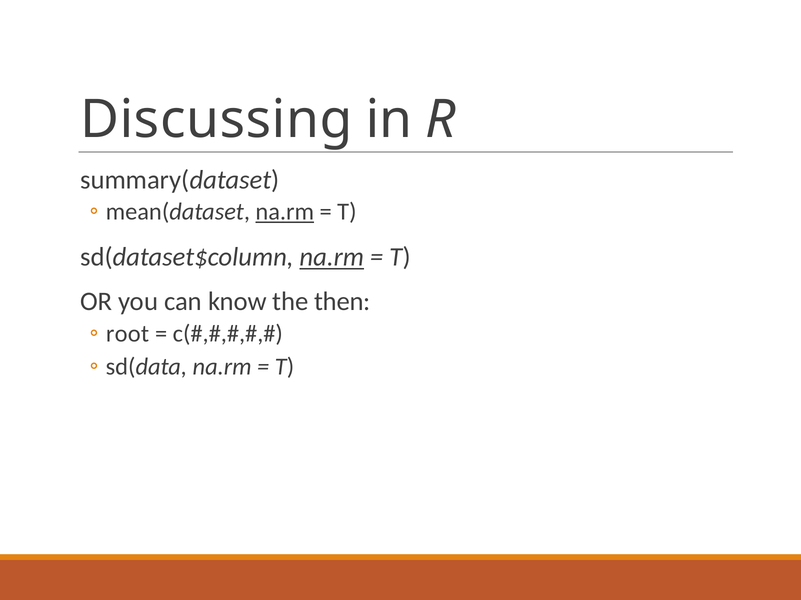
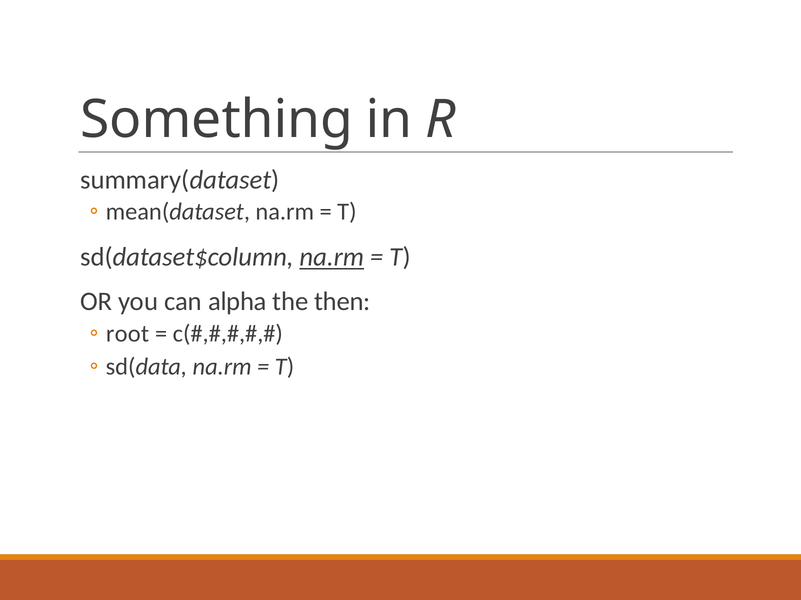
Discussing: Discussing -> Something
na.rm at (285, 212) underline: present -> none
know: know -> alpha
